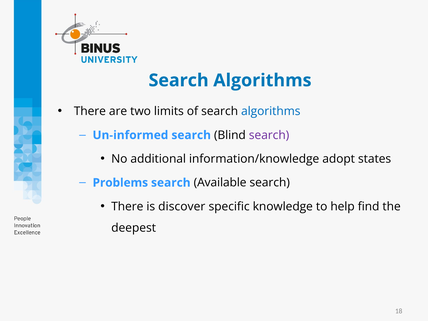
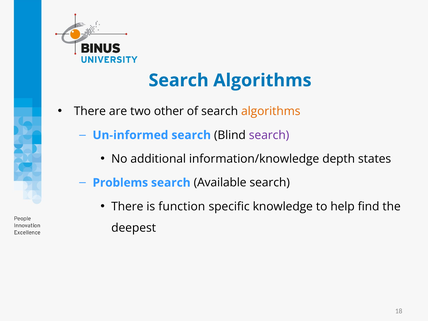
limits: limits -> other
algorithms at (271, 111) colour: blue -> orange
adopt: adopt -> depth
discover: discover -> function
